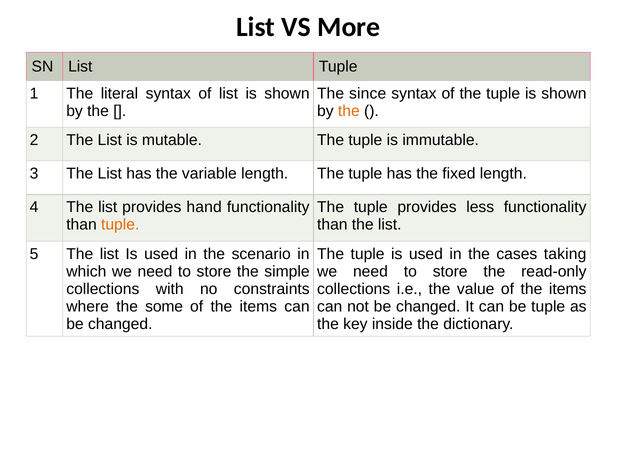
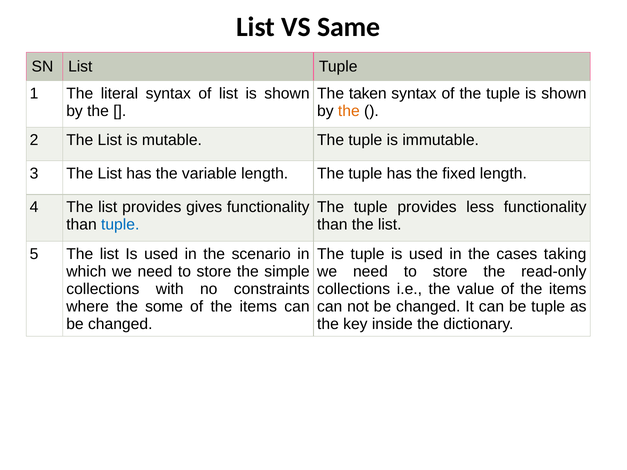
More: More -> Same
since: since -> taken
hand: hand -> gives
tuple at (120, 225) colour: orange -> blue
